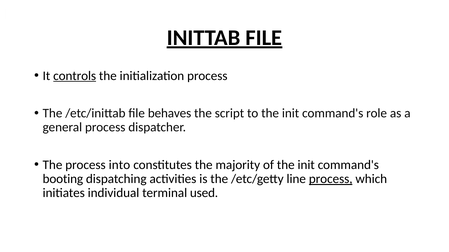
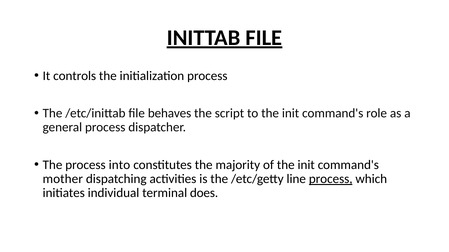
controls underline: present -> none
booting: booting -> mother
used: used -> does
